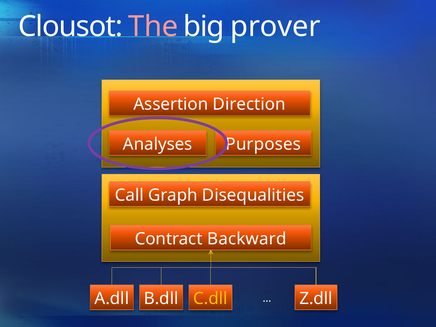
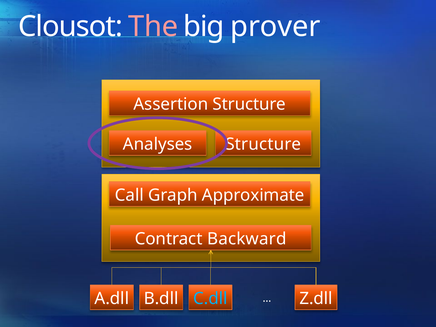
Assertion Direction: Direction -> Structure
Analyses Purposes: Purposes -> Structure
Disequalities: Disequalities -> Approximate
C.dll colour: yellow -> light blue
